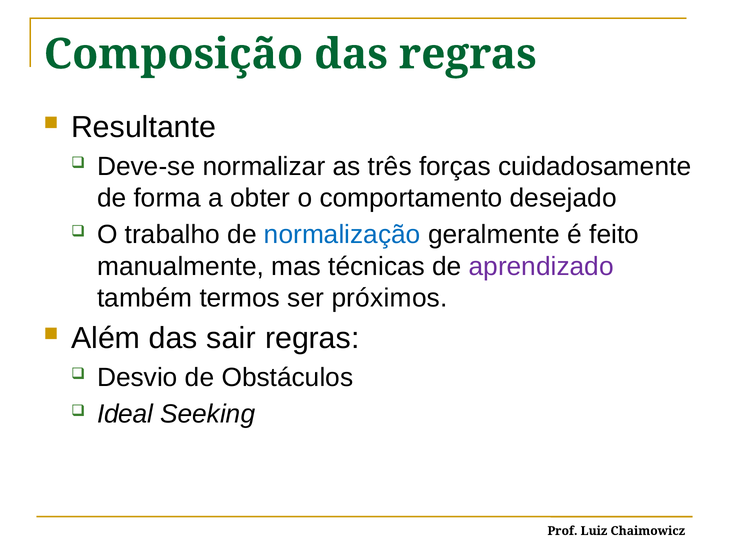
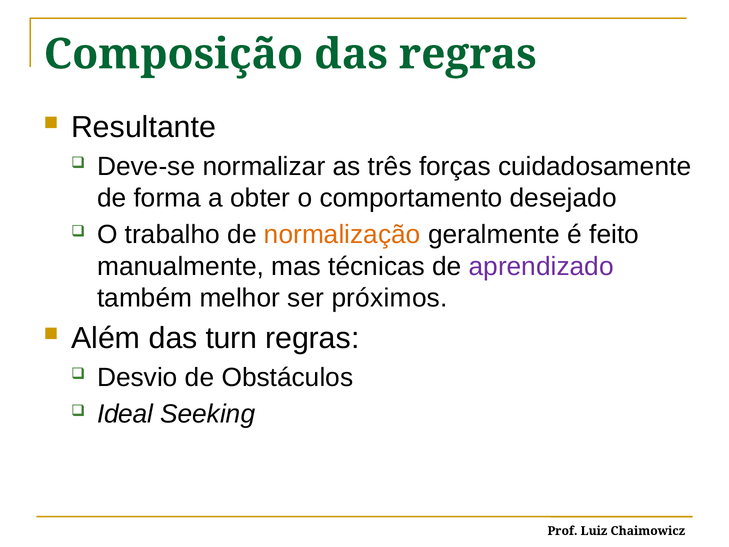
normalização colour: blue -> orange
termos: termos -> melhor
sair: sair -> turn
